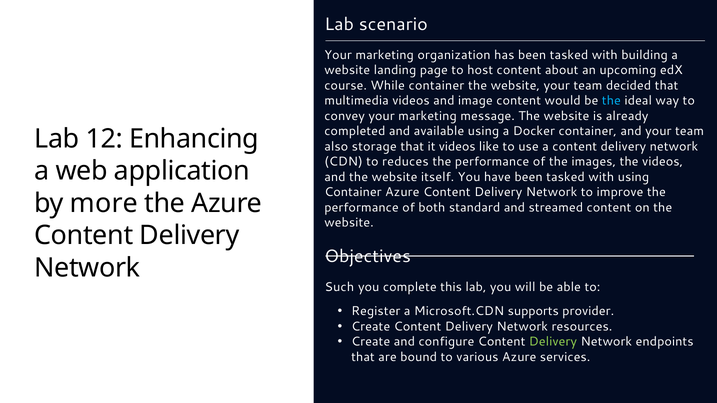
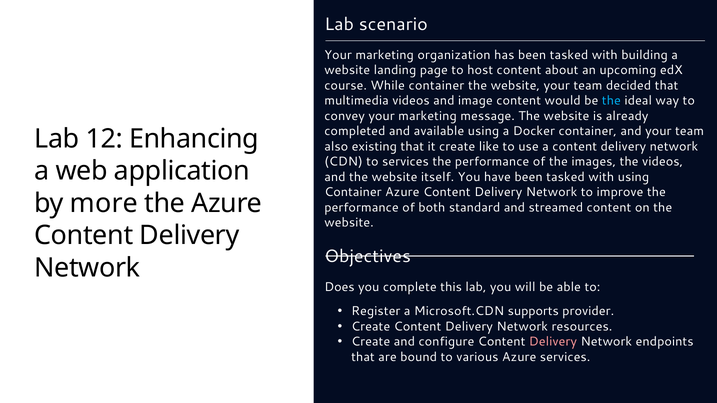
storage: storage -> existing
it videos: videos -> create
to reduces: reduces -> services
Such: Such -> Does
Delivery at (553, 342) colour: light green -> pink
